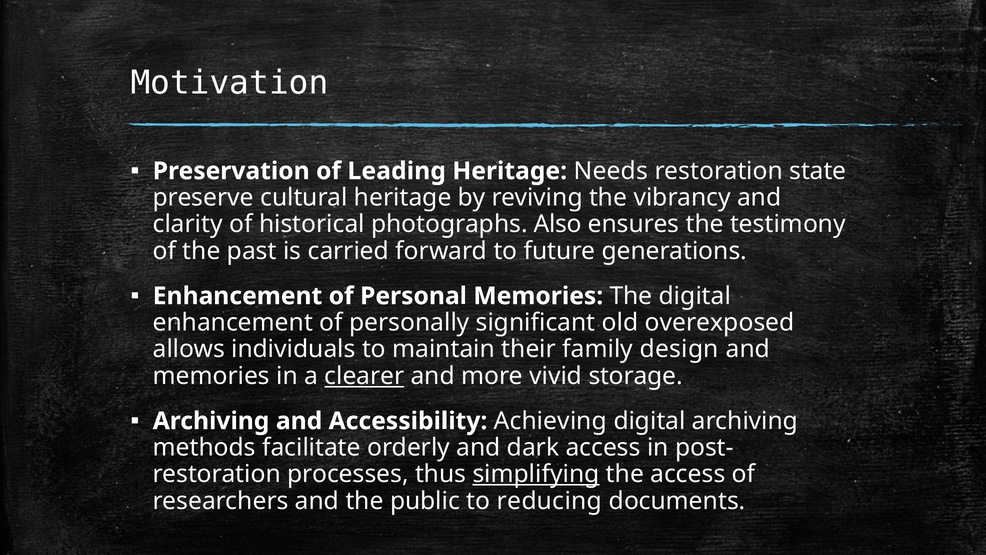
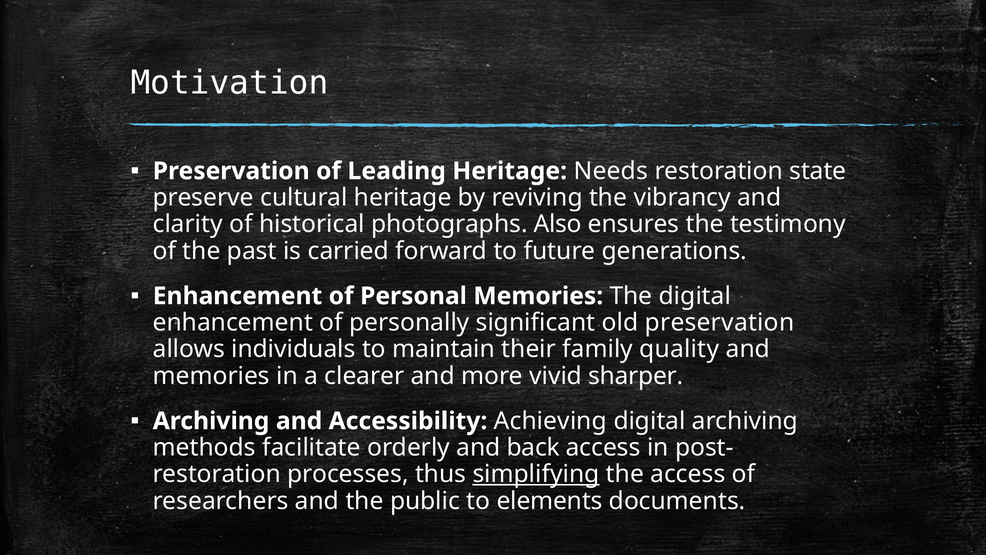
old overexposed: overexposed -> preservation
design: design -> quality
clearer underline: present -> none
storage: storage -> sharper
dark: dark -> back
reducing: reducing -> elements
